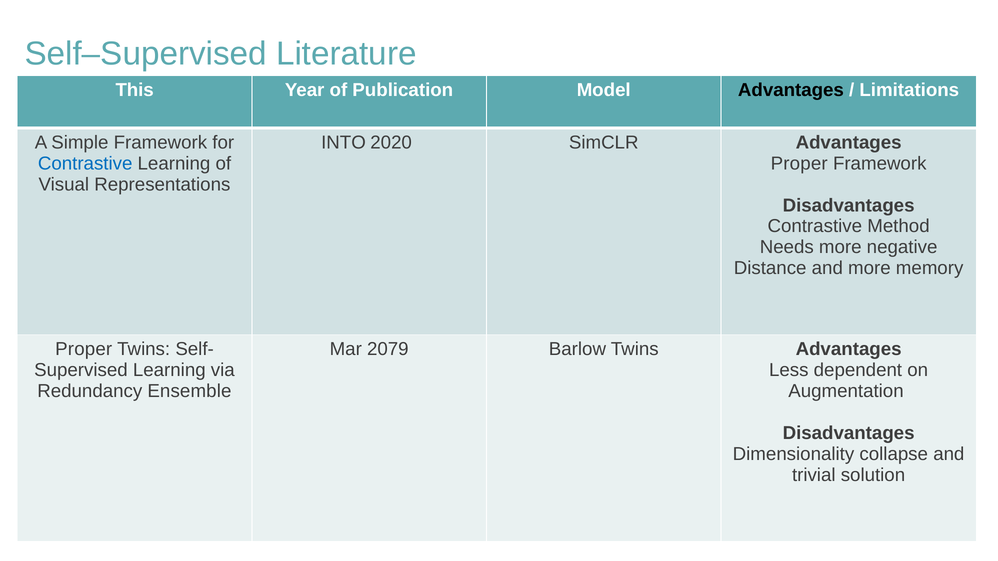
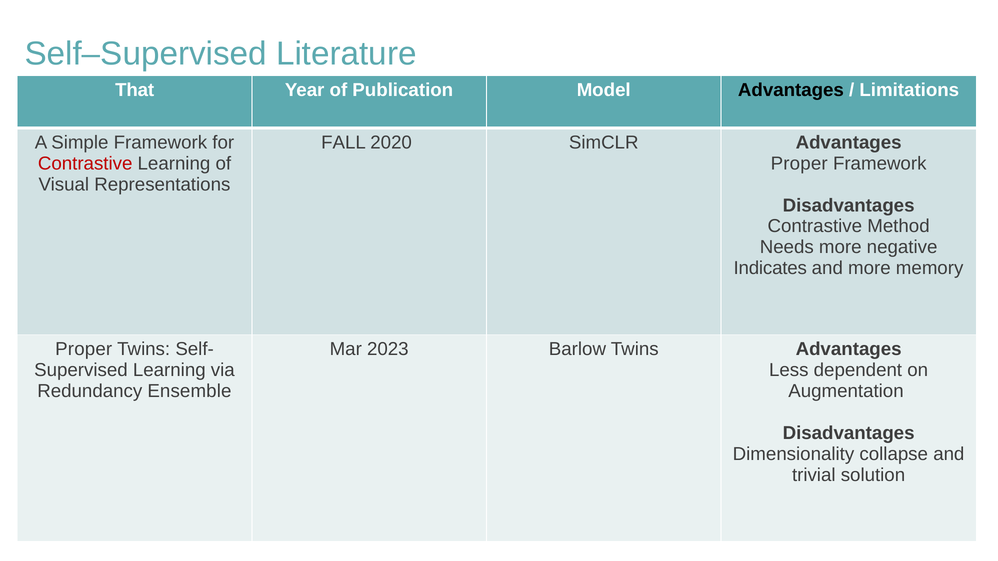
This: This -> That
INTO: INTO -> FALL
Contrastive at (85, 164) colour: blue -> red
Distance: Distance -> Indicates
2079: 2079 -> 2023
